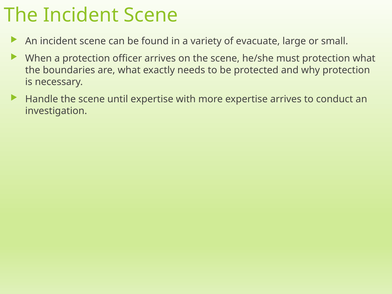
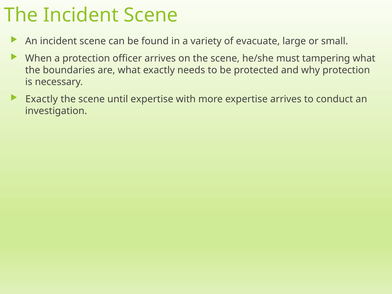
must protection: protection -> tampering
Handle at (42, 99): Handle -> Exactly
